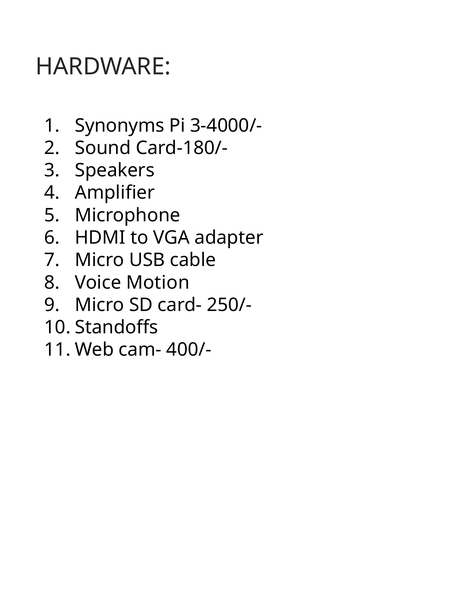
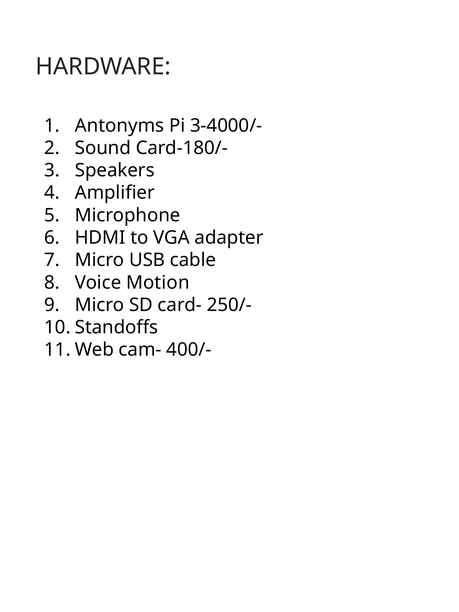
Synonyms: Synonyms -> Antonyms
